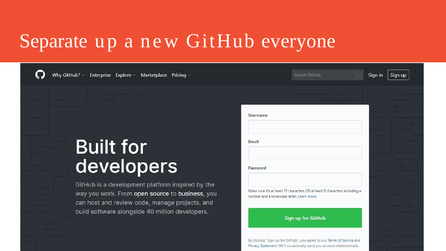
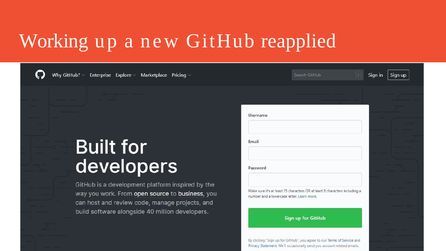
Separate: Separate -> Working
everyone: everyone -> reapplied
